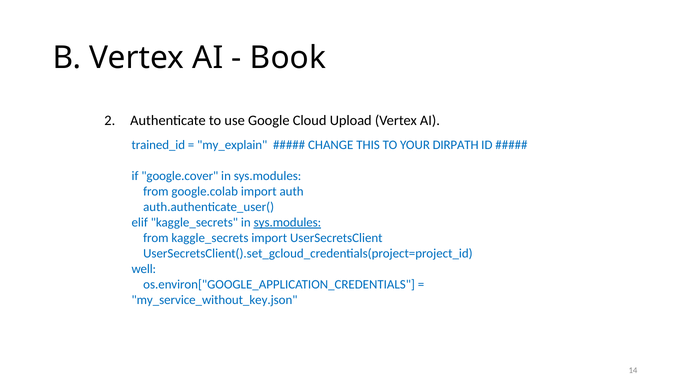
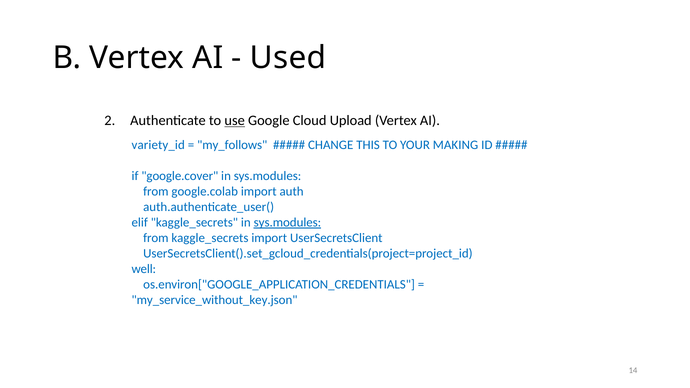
Book: Book -> Used
use underline: none -> present
trained_id: trained_id -> variety_id
my_explain: my_explain -> my_follows
DIRPATH: DIRPATH -> MAKING
